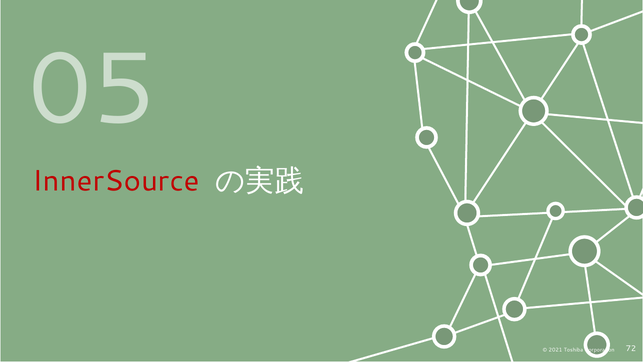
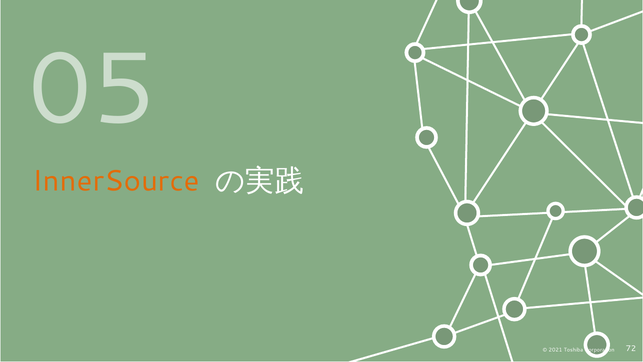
InnerSource colour: red -> orange
